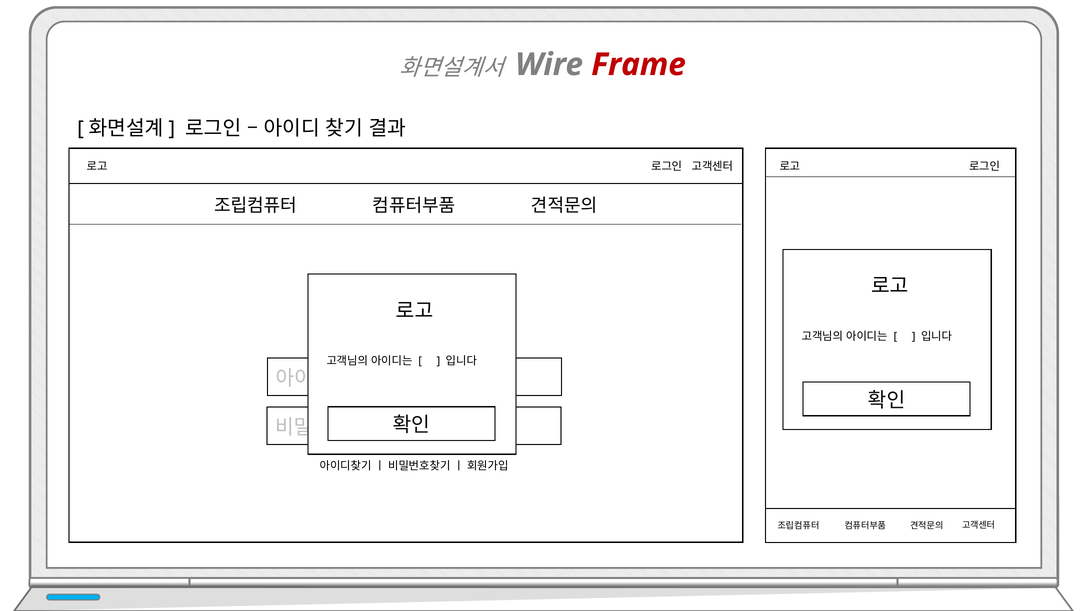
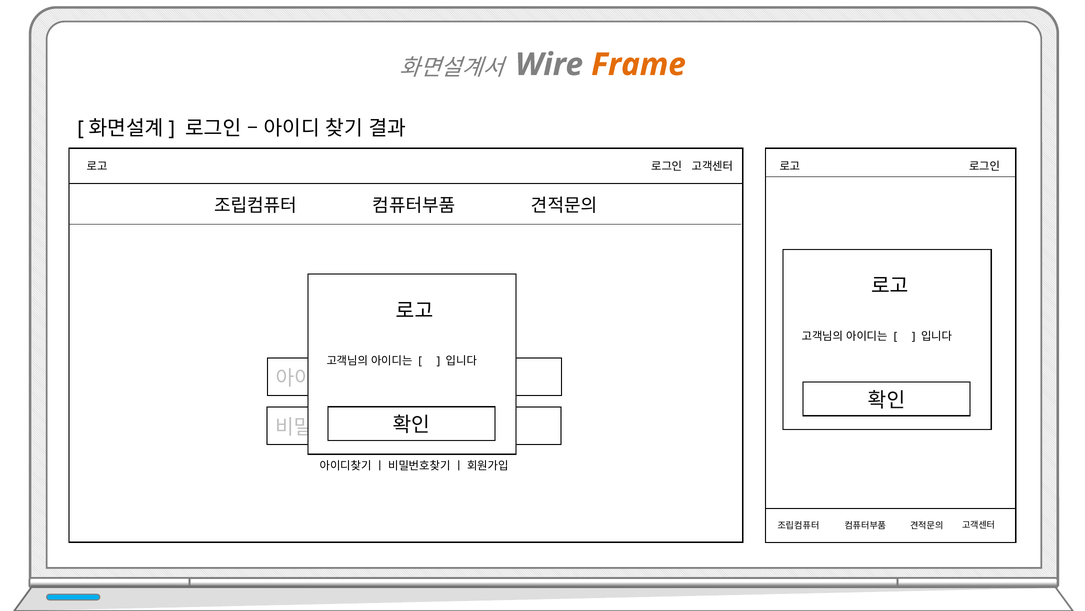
Frame colour: red -> orange
